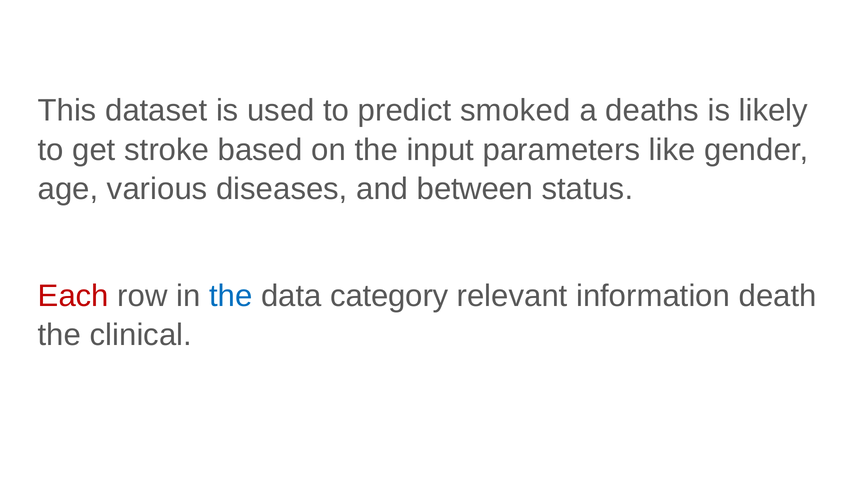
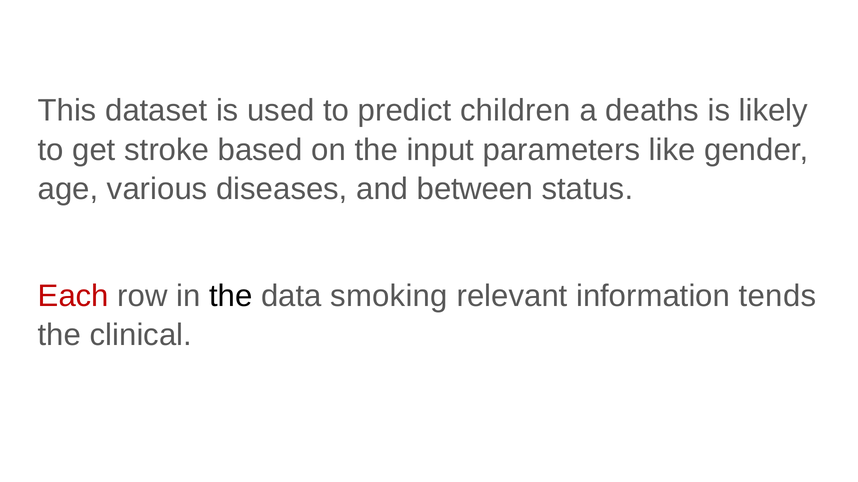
smoked: smoked -> children
the at (231, 296) colour: blue -> black
category: category -> smoking
death: death -> tends
